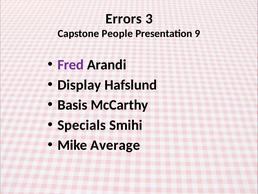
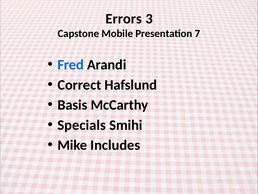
People: People -> Mobile
9: 9 -> 7
Fred colour: purple -> blue
Display: Display -> Correct
Average: Average -> Includes
